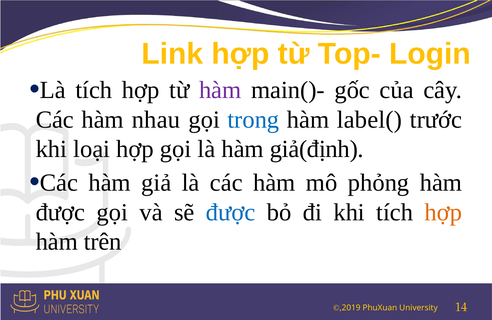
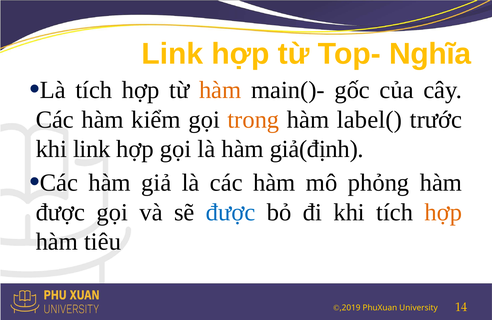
Login: Login -> Nghĩa
hàm at (220, 90) colour: purple -> orange
nhau: nhau -> kiểm
trong colour: blue -> orange
khi loại: loại -> link
trên: trên -> tiêu
